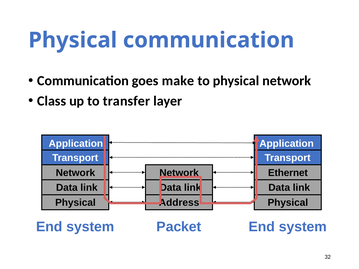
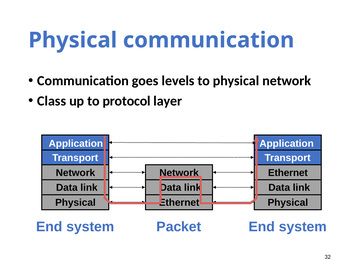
make: make -> levels
transfer: transfer -> protocol
Address at (179, 203): Address -> Ethernet
